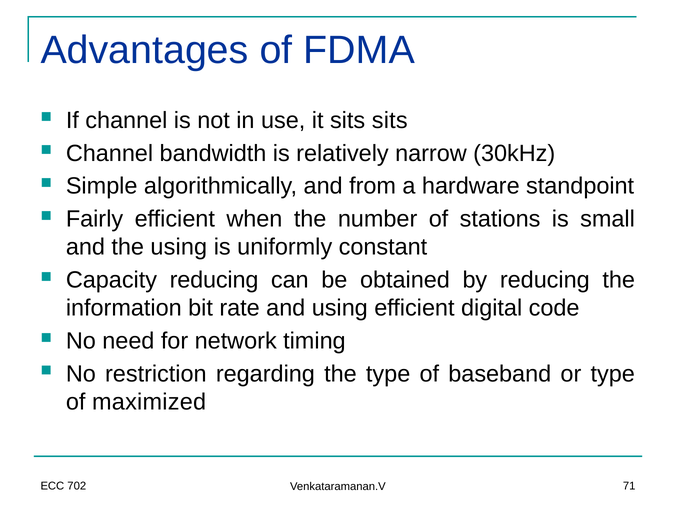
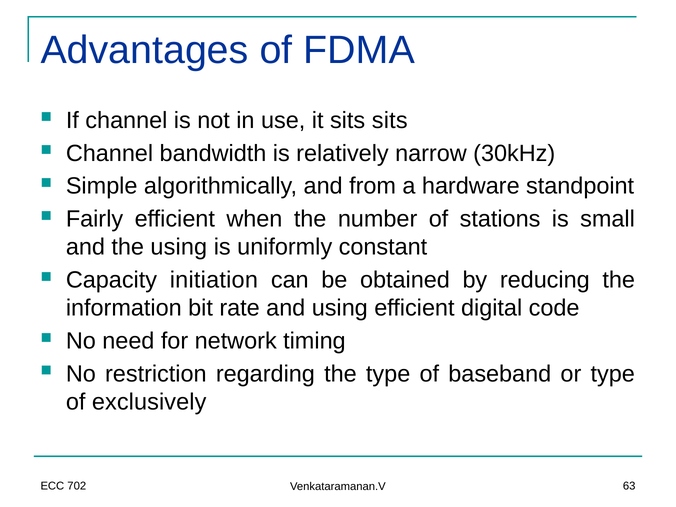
Capacity reducing: reducing -> initiation
maximized: maximized -> exclusively
71: 71 -> 63
